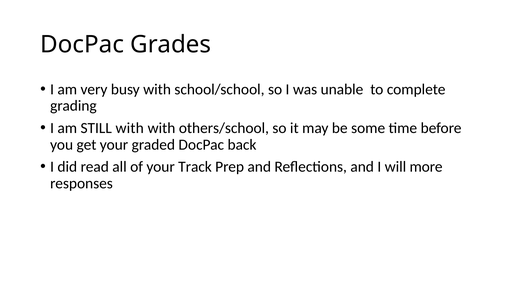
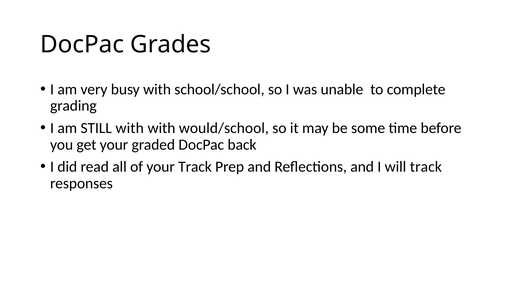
others/school: others/school -> would/school
will more: more -> track
